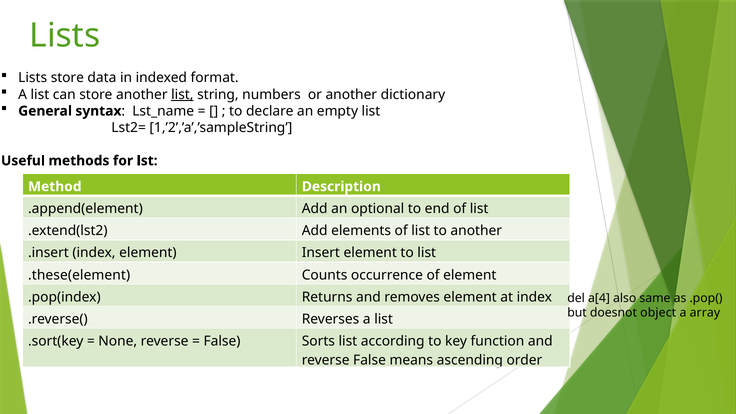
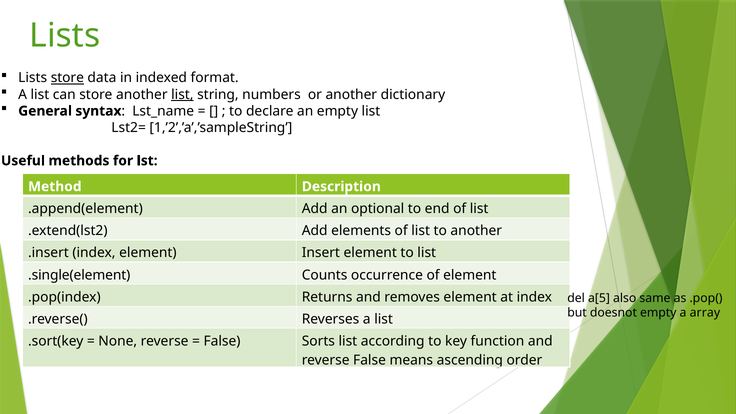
store at (67, 78) underline: none -> present
.these(element: .these(element -> .single(element
a[4: a[4 -> a[5
doesnot object: object -> empty
